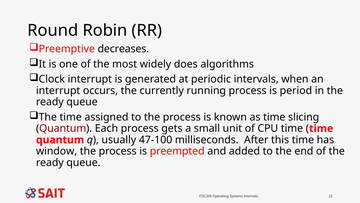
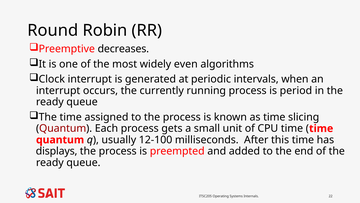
does: does -> even
47-100: 47-100 -> 12-100
window: window -> displays
